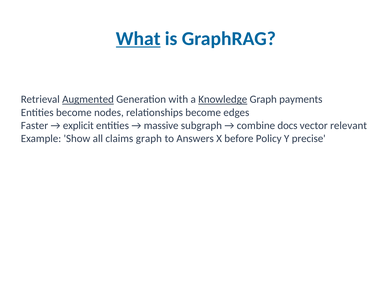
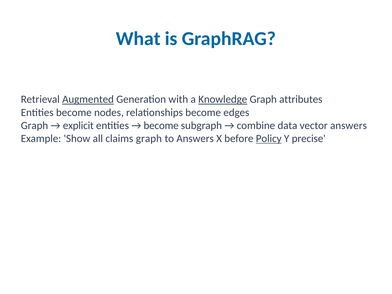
What underline: present -> none
payments: payments -> attributes
Faster at (34, 126): Faster -> Graph
massive at (161, 126): massive -> become
docs: docs -> data
vector relevant: relevant -> answers
Policy underline: none -> present
